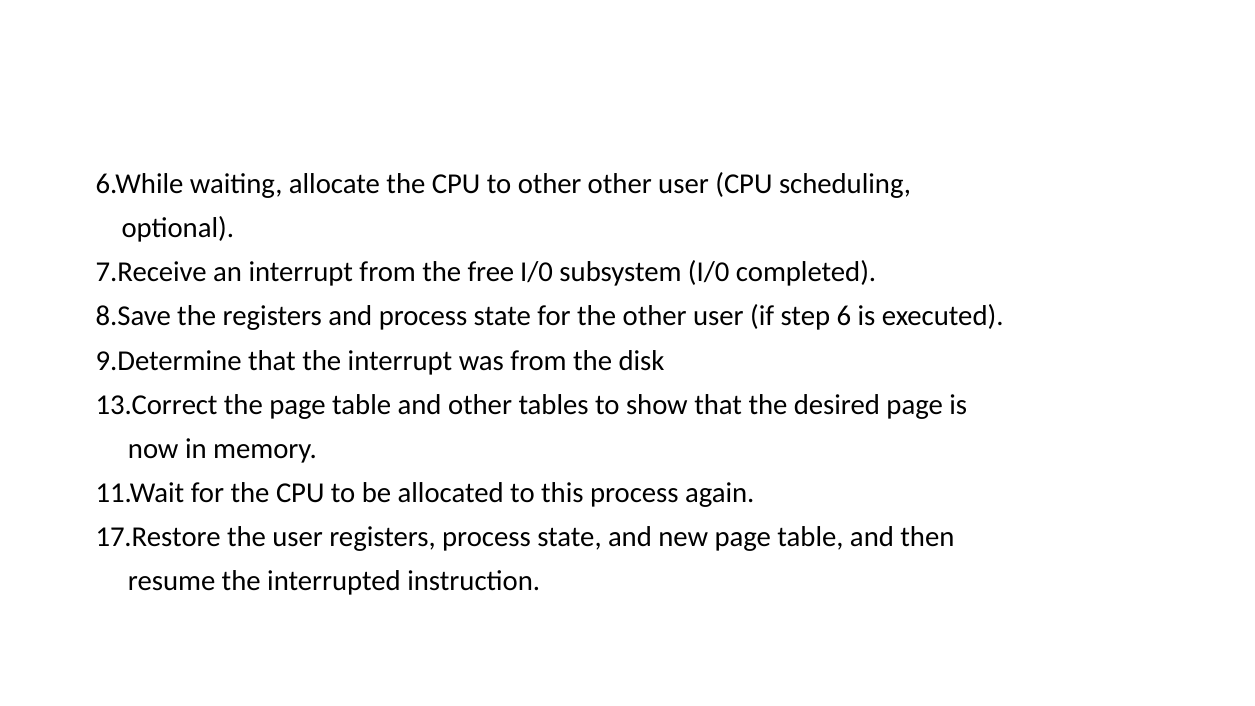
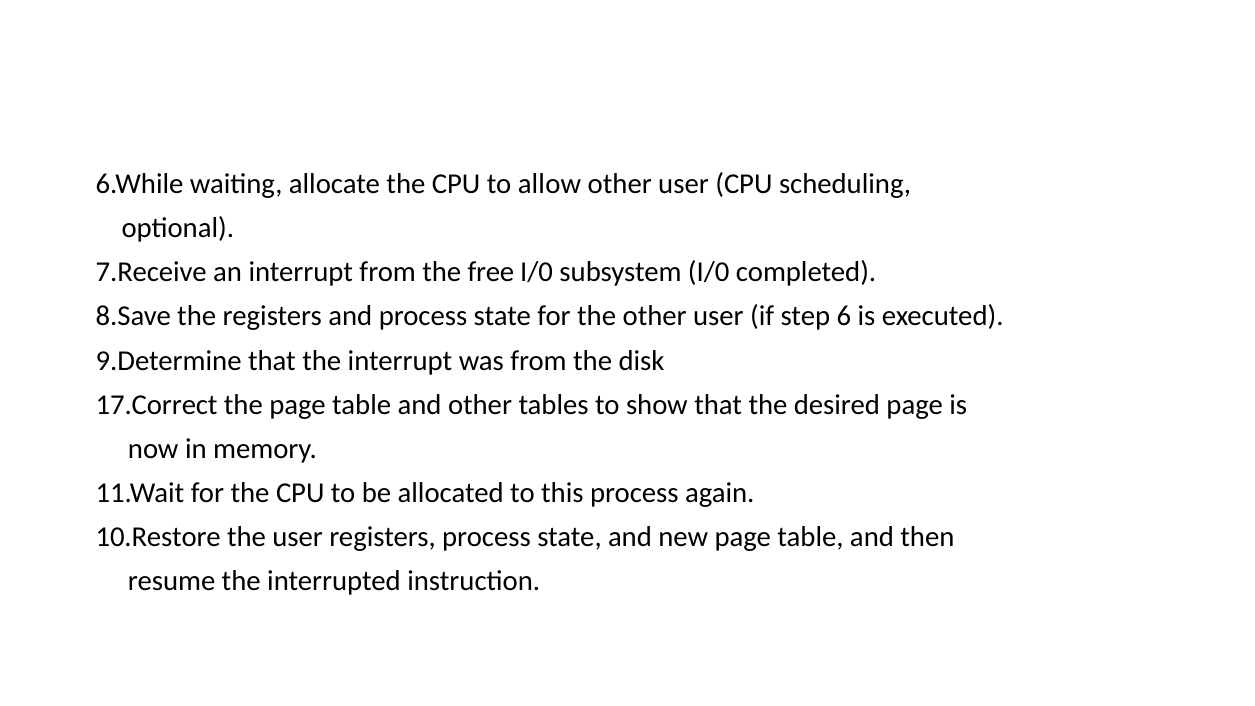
to other: other -> allow
13.Correct: 13.Correct -> 17.Correct
17.Restore: 17.Restore -> 10.Restore
